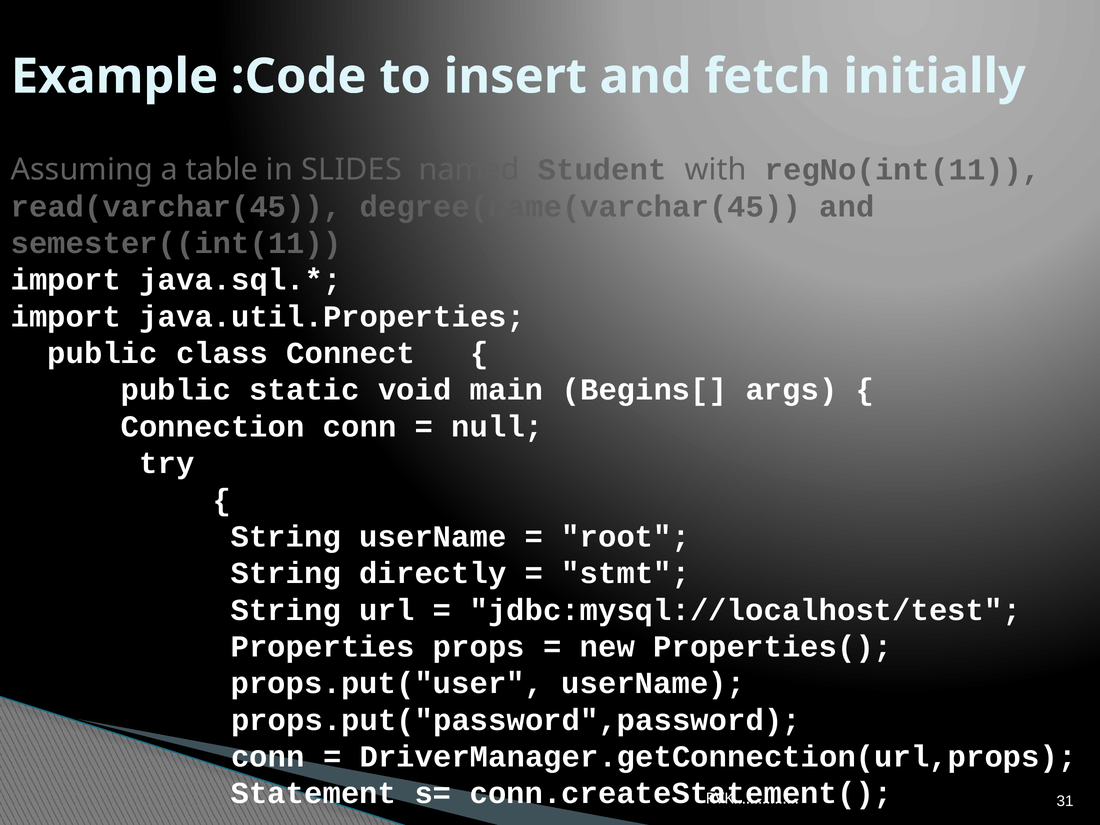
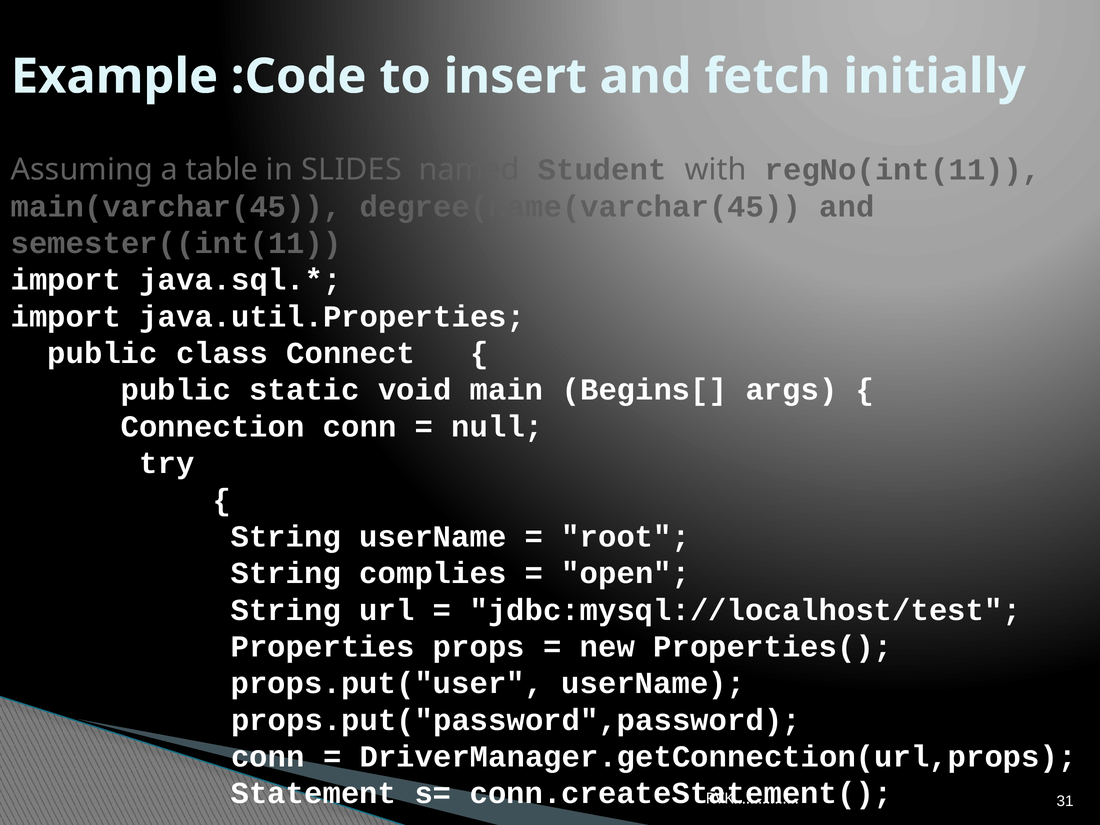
read(varchar(45: read(varchar(45 -> main(varchar(45
directly: directly -> complies
stmt: stmt -> open
